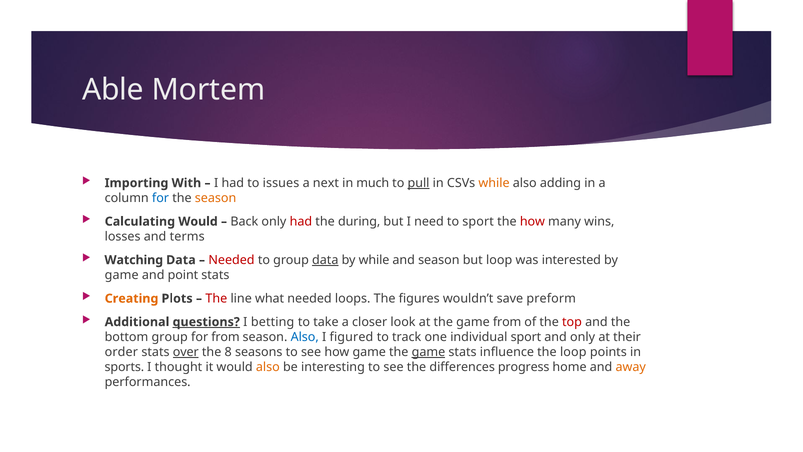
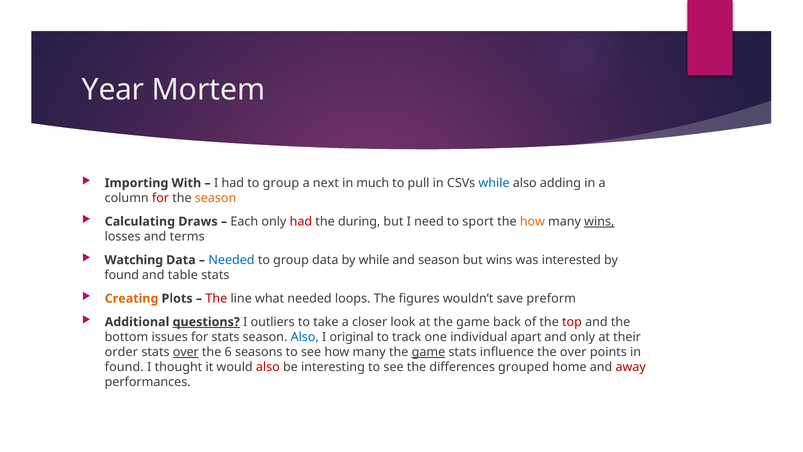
Able: Able -> Year
had to issues: issues -> group
pull underline: present -> none
while at (494, 183) colour: orange -> blue
for at (160, 198) colour: blue -> red
Calculating Would: Would -> Draws
Back: Back -> Each
how at (532, 221) colour: red -> orange
wins at (599, 221) underline: none -> present
Needed at (232, 260) colour: red -> blue
data at (325, 260) underline: present -> none
but loop: loop -> wins
game at (122, 275): game -> found
point: point -> table
betting: betting -> outliers
game from: from -> back
bottom group: group -> issues
for from: from -> stats
figured: figured -> original
individual sport: sport -> apart
8: 8 -> 6
see how game: game -> many
the loop: loop -> over
sports at (124, 367): sports -> found
also at (268, 367) colour: orange -> red
progress: progress -> grouped
away colour: orange -> red
